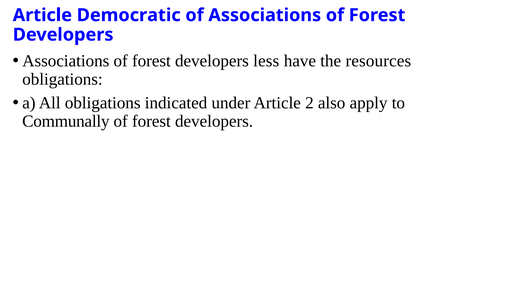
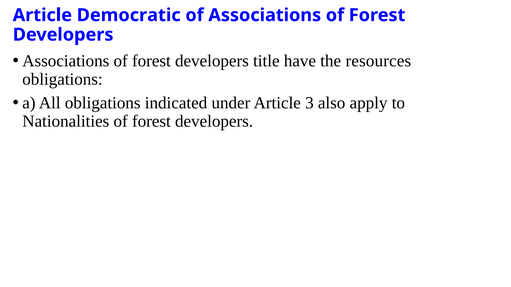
less: less -> title
2: 2 -> 3
Communally: Communally -> Nationalities
